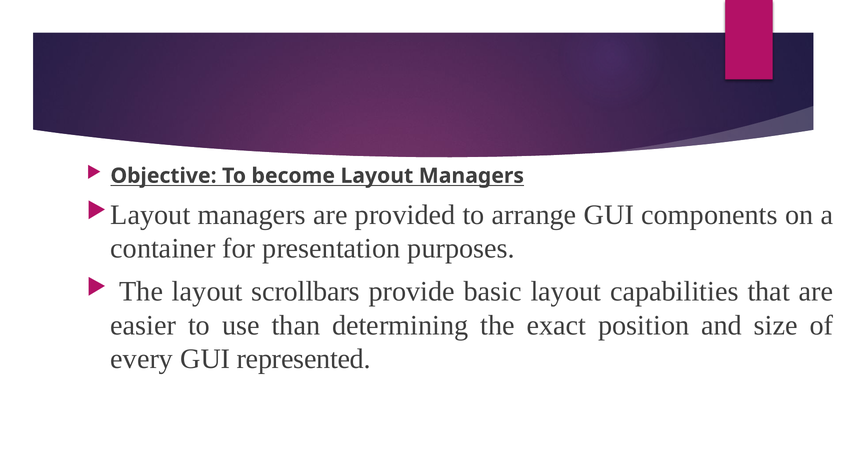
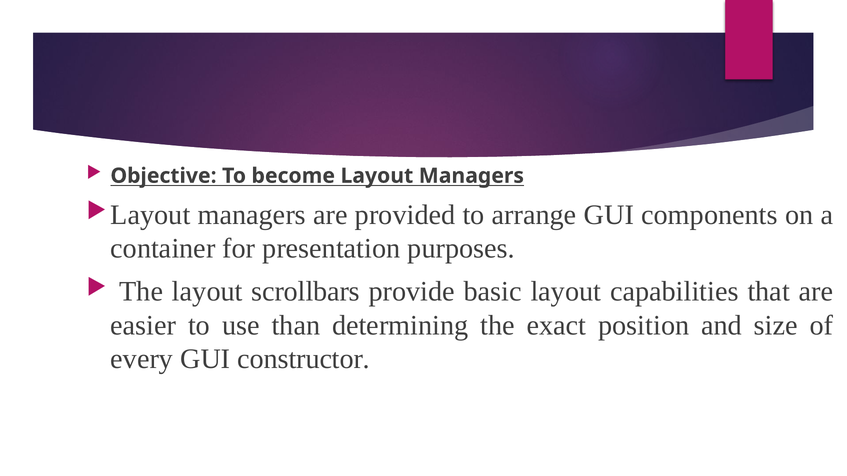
represented: represented -> constructor
